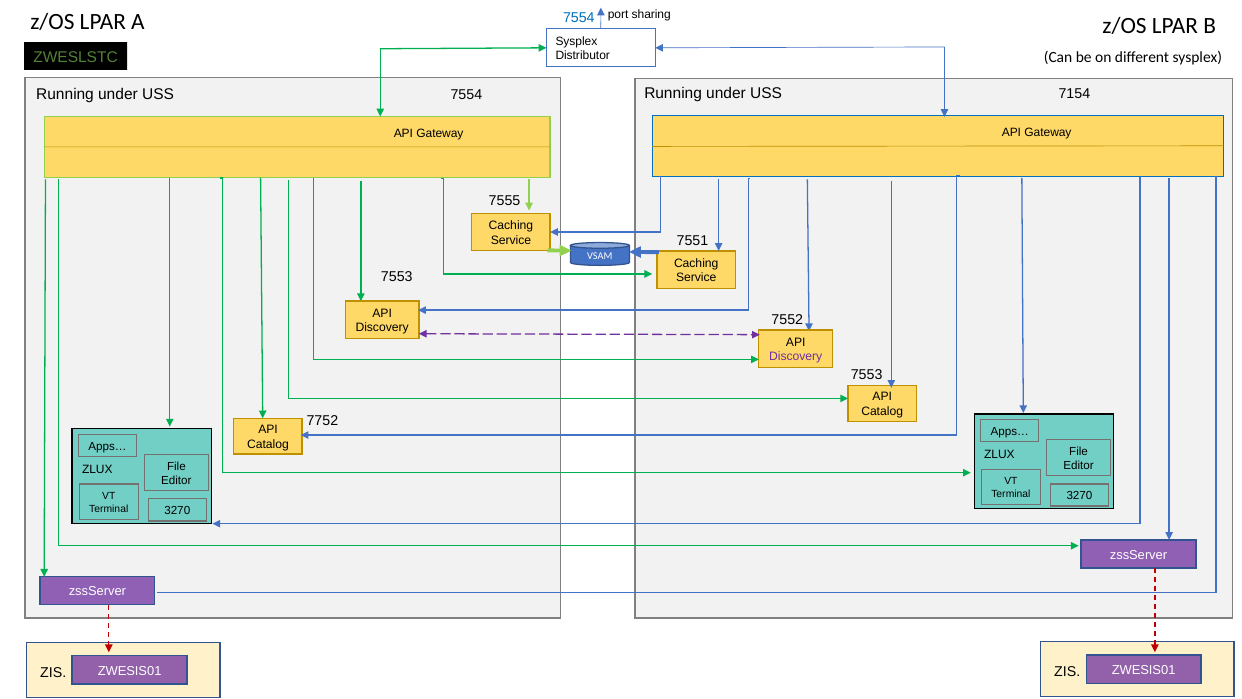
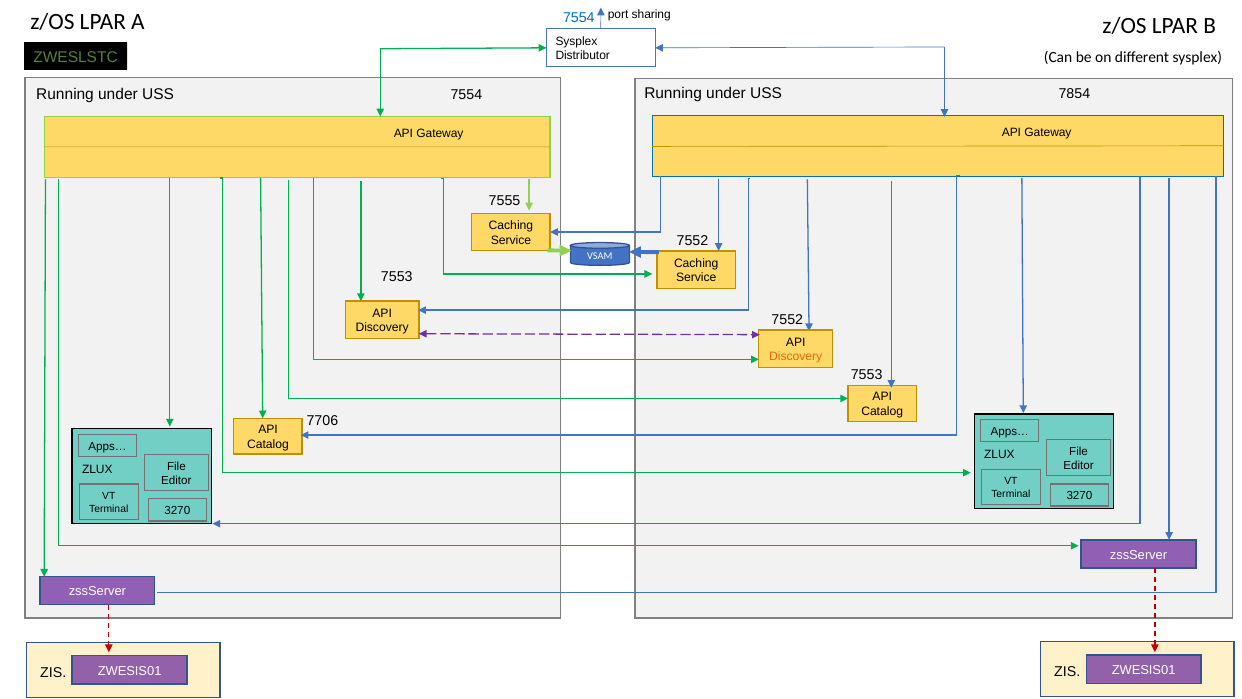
7154: 7154 -> 7854
7551 at (692, 240): 7551 -> 7552
Discovery at (796, 357) colour: purple -> orange
7752: 7752 -> 7706
